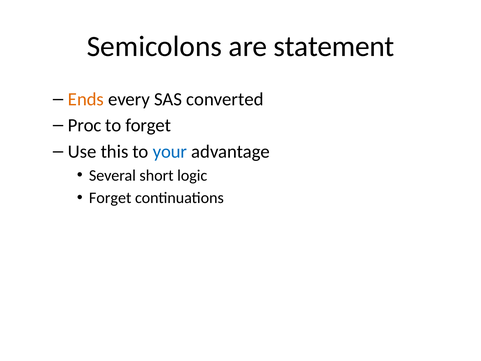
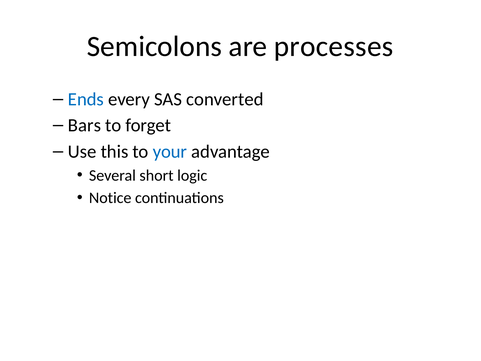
statement: statement -> processes
Ends colour: orange -> blue
Proc: Proc -> Bars
Forget at (110, 198): Forget -> Notice
